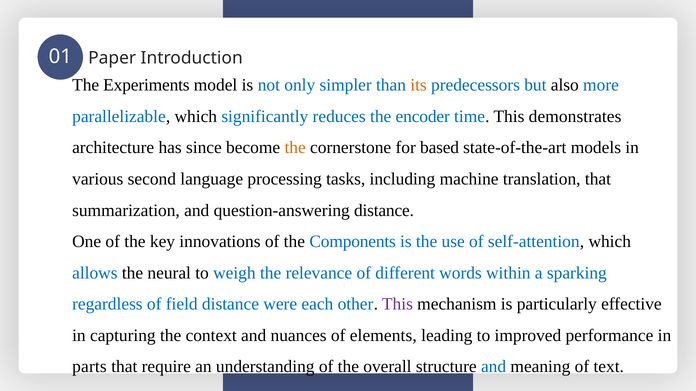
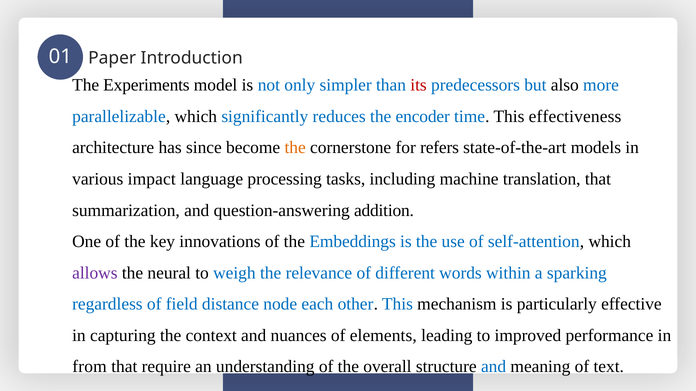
its colour: orange -> red
demonstrates: demonstrates -> effectiveness
based: based -> refers
second: second -> impact
question-answering distance: distance -> addition
Components: Components -> Embeddings
allows colour: blue -> purple
were: were -> node
This at (397, 305) colour: purple -> blue
parts: parts -> from
